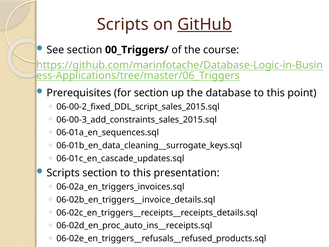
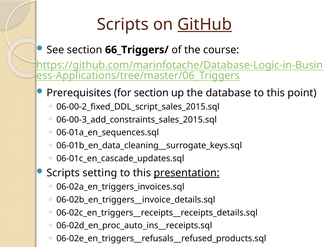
00_Triggers/: 00_Triggers/ -> 66_Triggers/
Scripts section: section -> setting
presentation underline: none -> present
